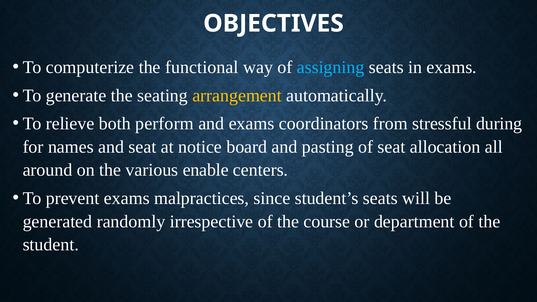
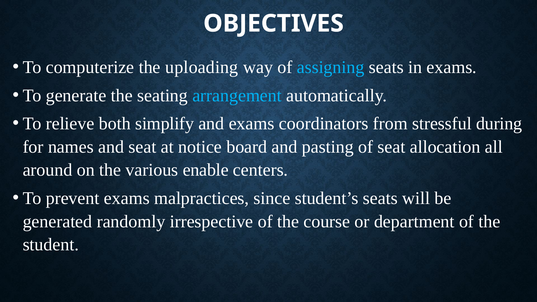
functional: functional -> uploading
arrangement colour: yellow -> light blue
perform: perform -> simplify
